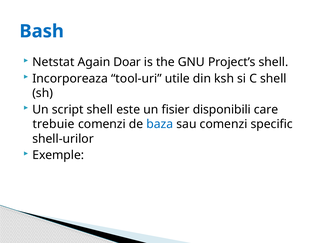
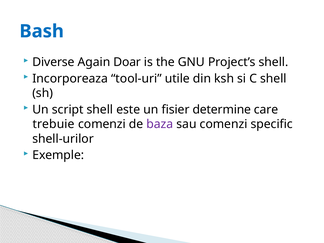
Netstat: Netstat -> Diverse
disponibili: disponibili -> determine
baza colour: blue -> purple
